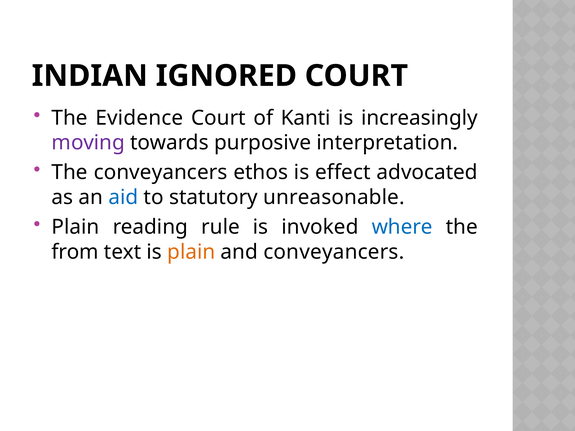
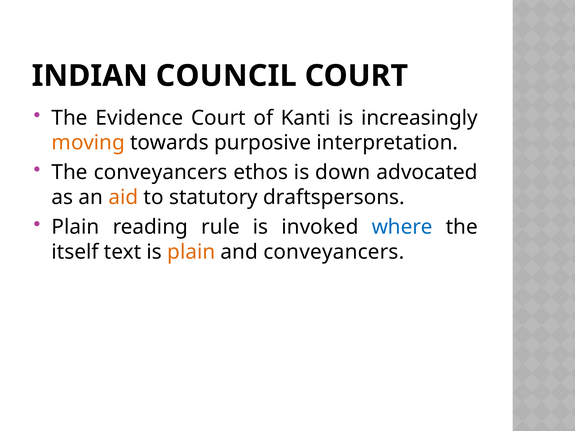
IGNORED: IGNORED -> COUNCIL
moving colour: purple -> orange
effect: effect -> down
aid colour: blue -> orange
unreasonable: unreasonable -> draftspersons
from: from -> itself
